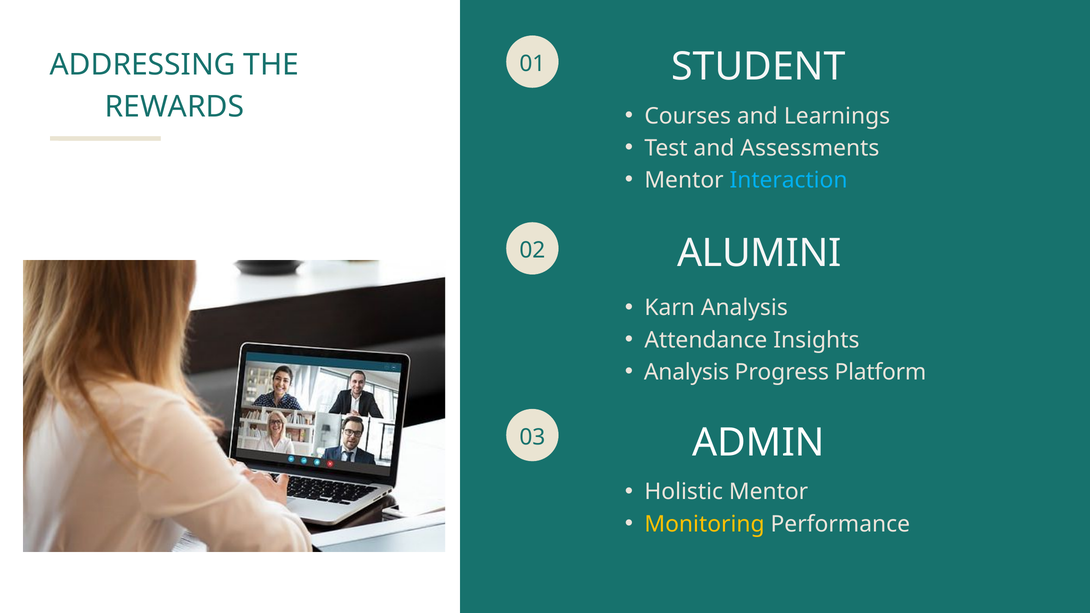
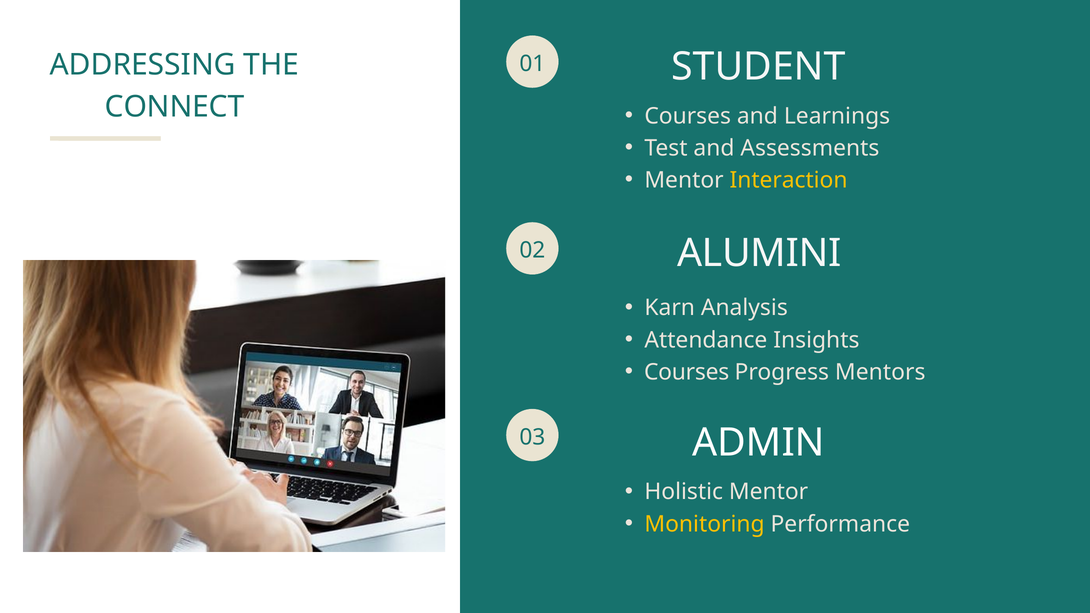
REWARDS: REWARDS -> CONNECT
Interaction colour: light blue -> yellow
Analysis at (687, 372): Analysis -> Courses
Platform: Platform -> Mentors
